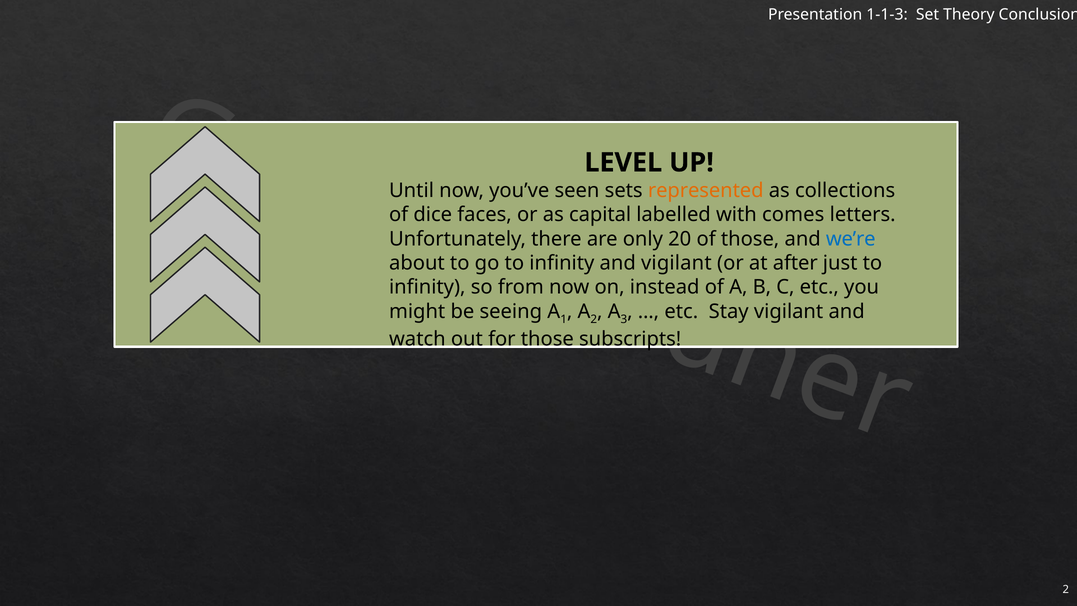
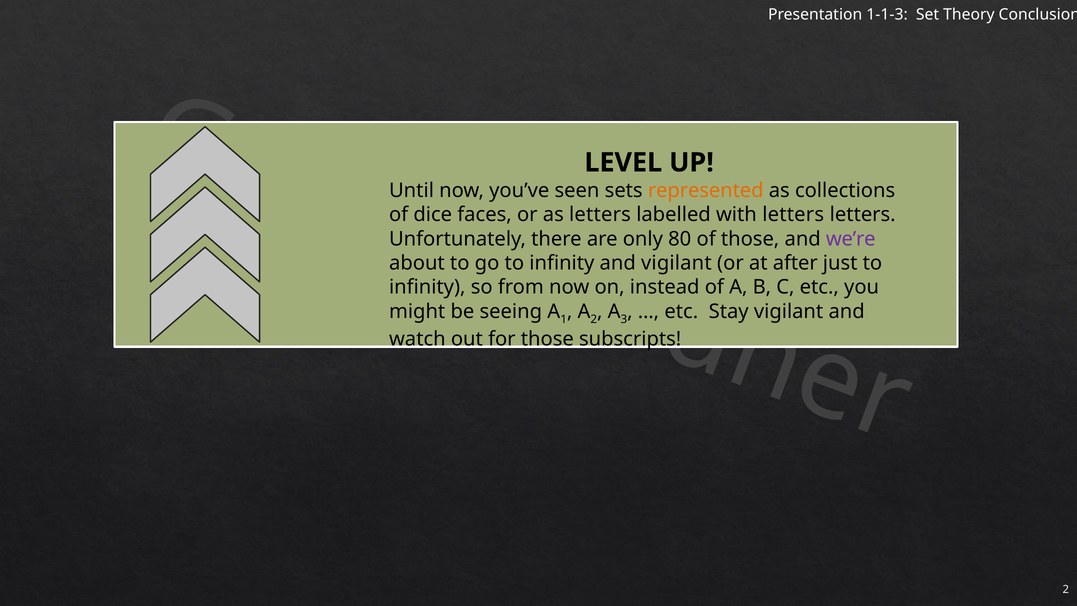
as capital: capital -> letters
with comes: comes -> letters
20: 20 -> 80
we’re colour: blue -> purple
